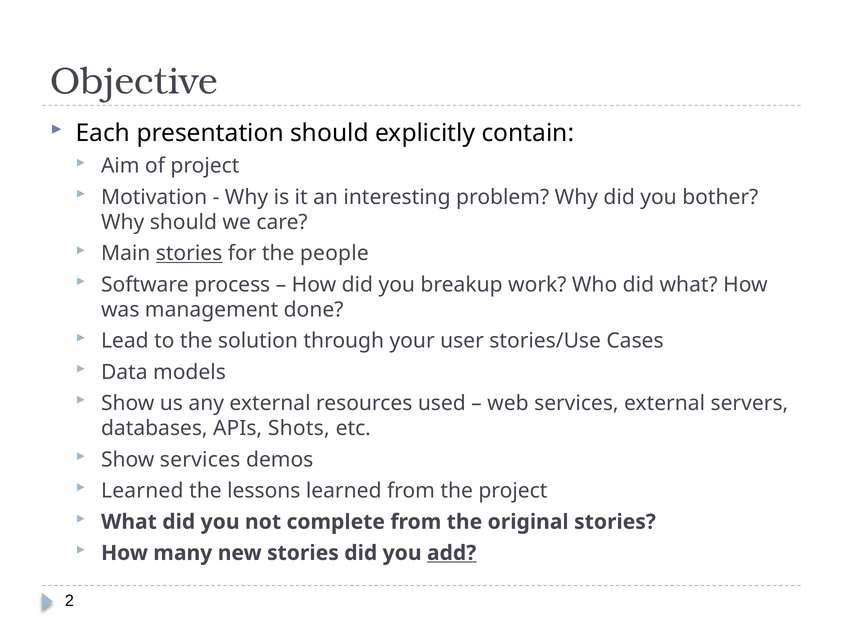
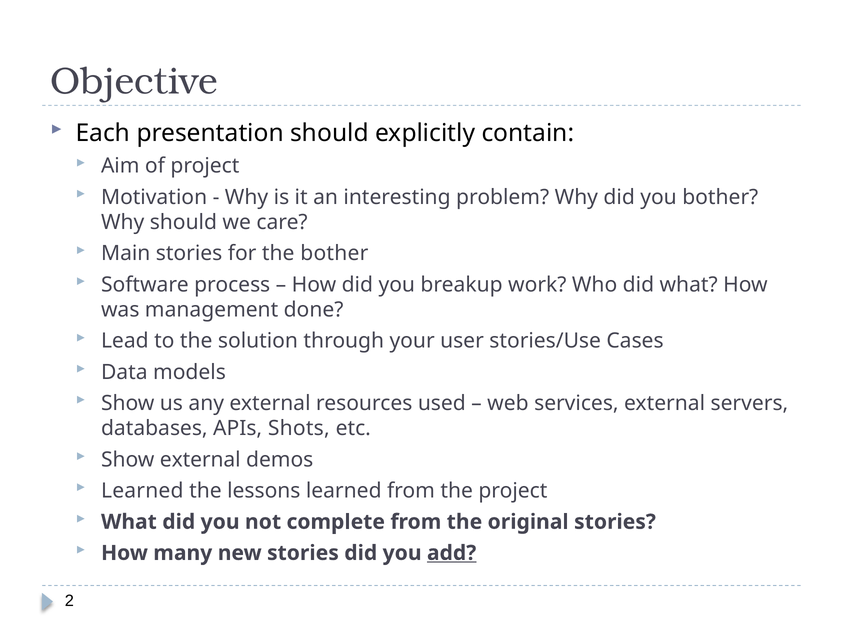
stories at (189, 254) underline: present -> none
the people: people -> bother
Show services: services -> external
